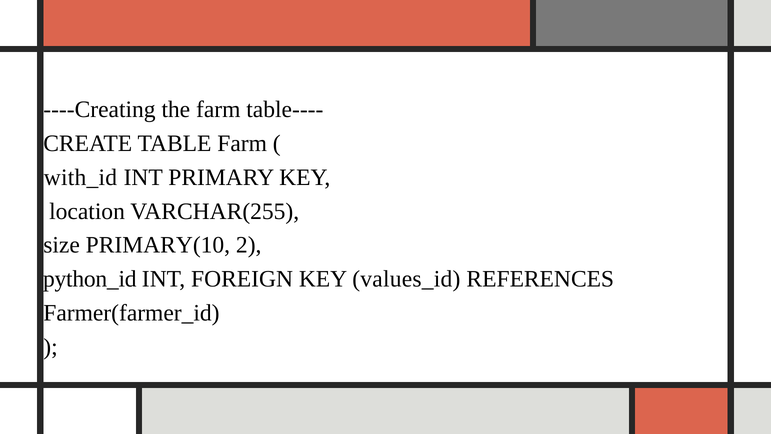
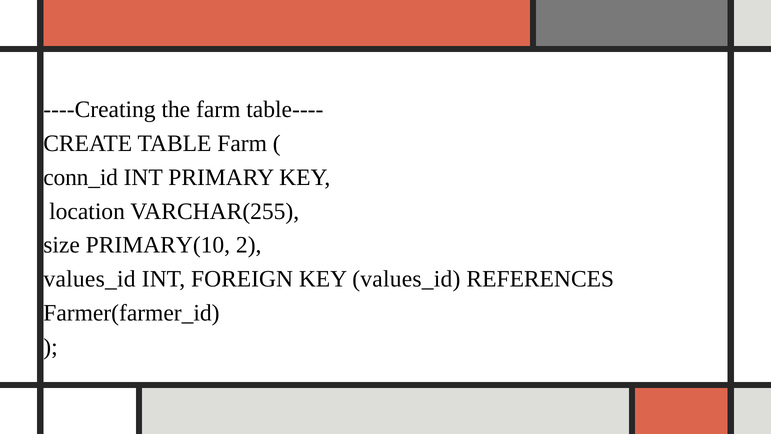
with_id: with_id -> conn_id
python_id at (90, 279): python_id -> values_id
